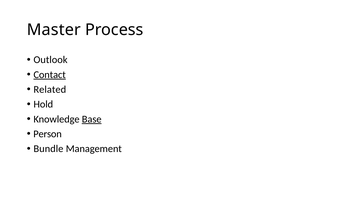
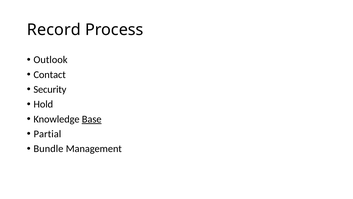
Master: Master -> Record
Contact underline: present -> none
Related: Related -> Security
Person: Person -> Partial
